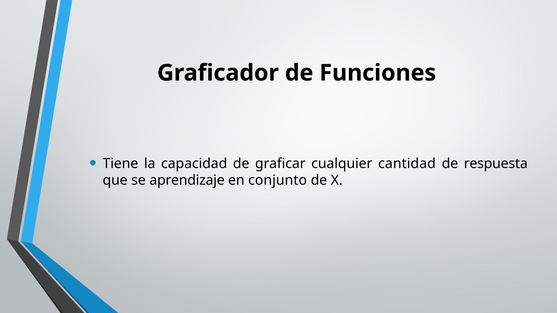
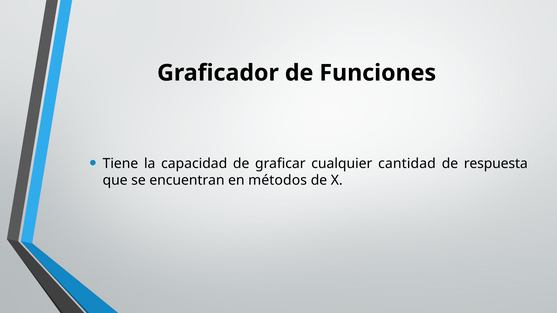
aprendizaje: aprendizaje -> encuentran
conjunto: conjunto -> métodos
